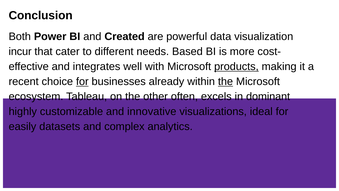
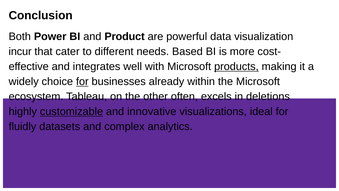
Created: Created -> Product
recent: recent -> widely
the at (225, 81) underline: present -> none
dominant: dominant -> deletions
customizable underline: none -> present
easily: easily -> fluidly
